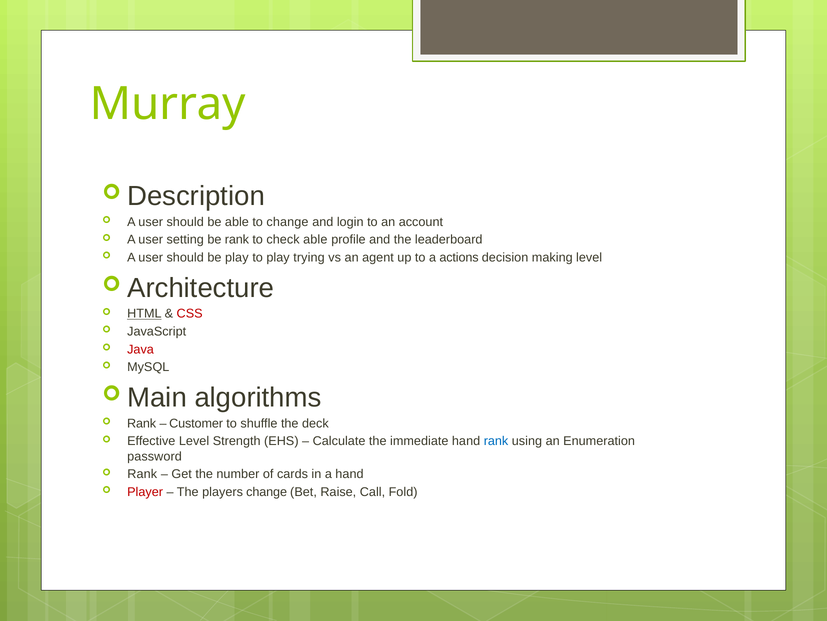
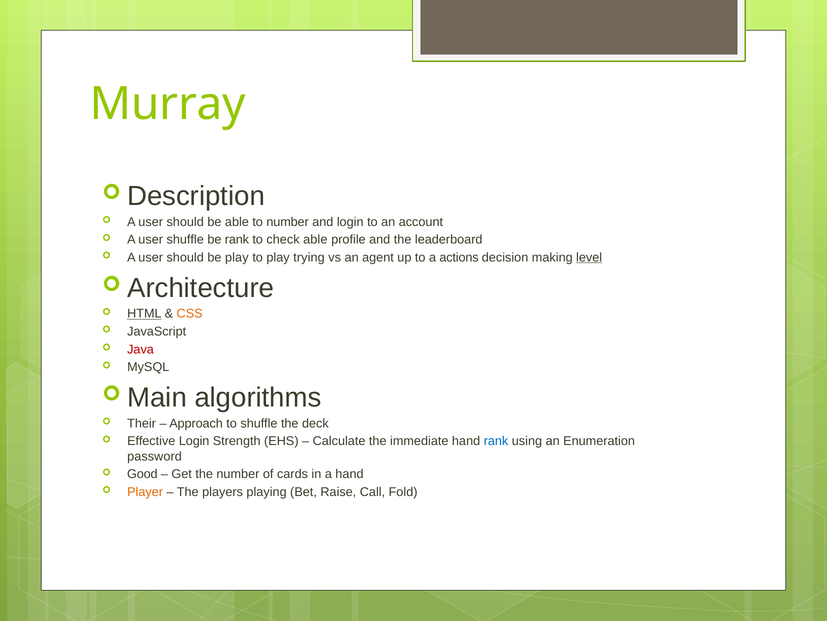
to change: change -> number
user setting: setting -> shuffle
level at (589, 257) underline: none -> present
CSS colour: red -> orange
Rank at (142, 423): Rank -> Their
Customer: Customer -> Approach
Effective Level: Level -> Login
Rank at (142, 474): Rank -> Good
Player colour: red -> orange
players change: change -> playing
